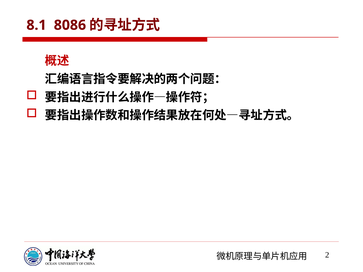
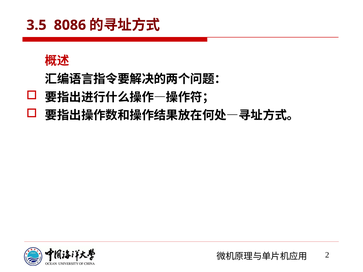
8.1: 8.1 -> 3.5
